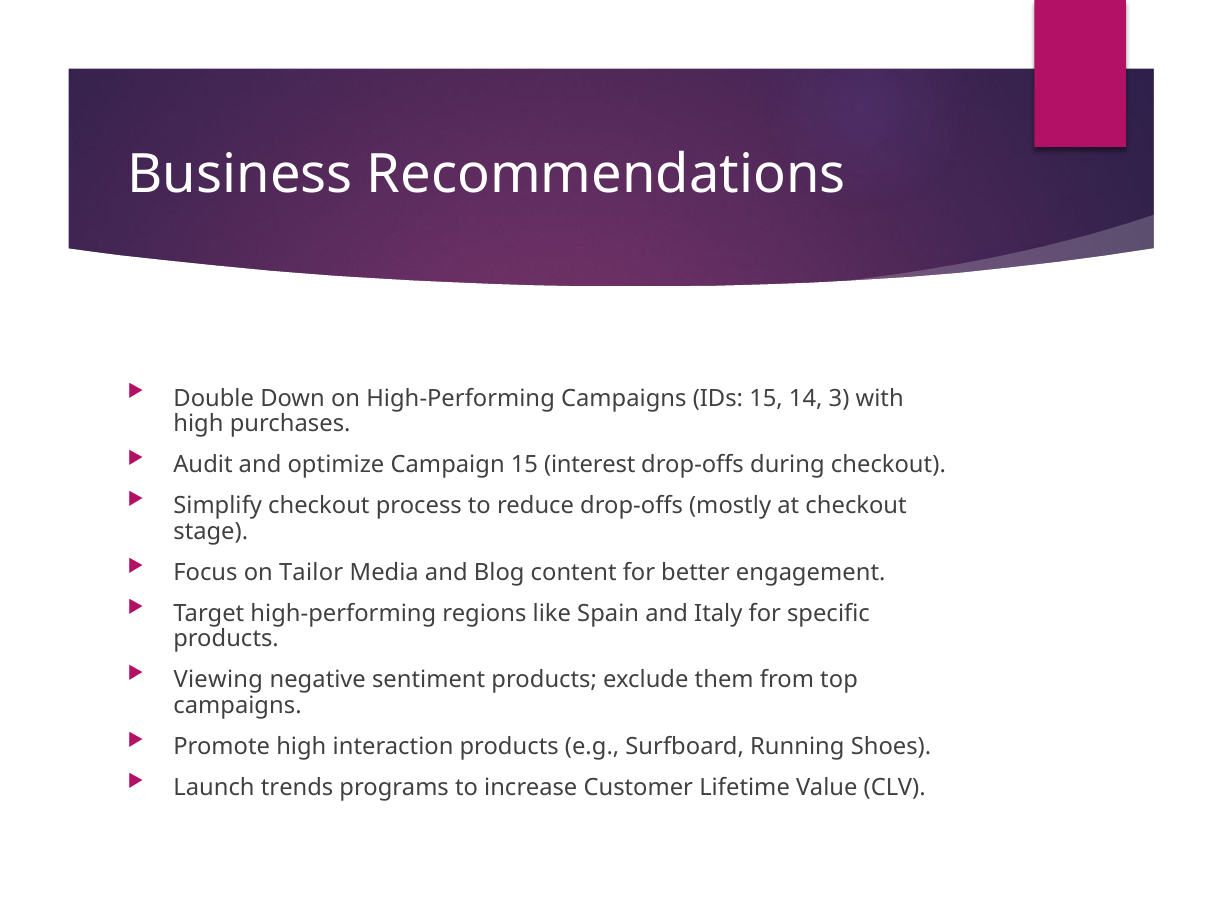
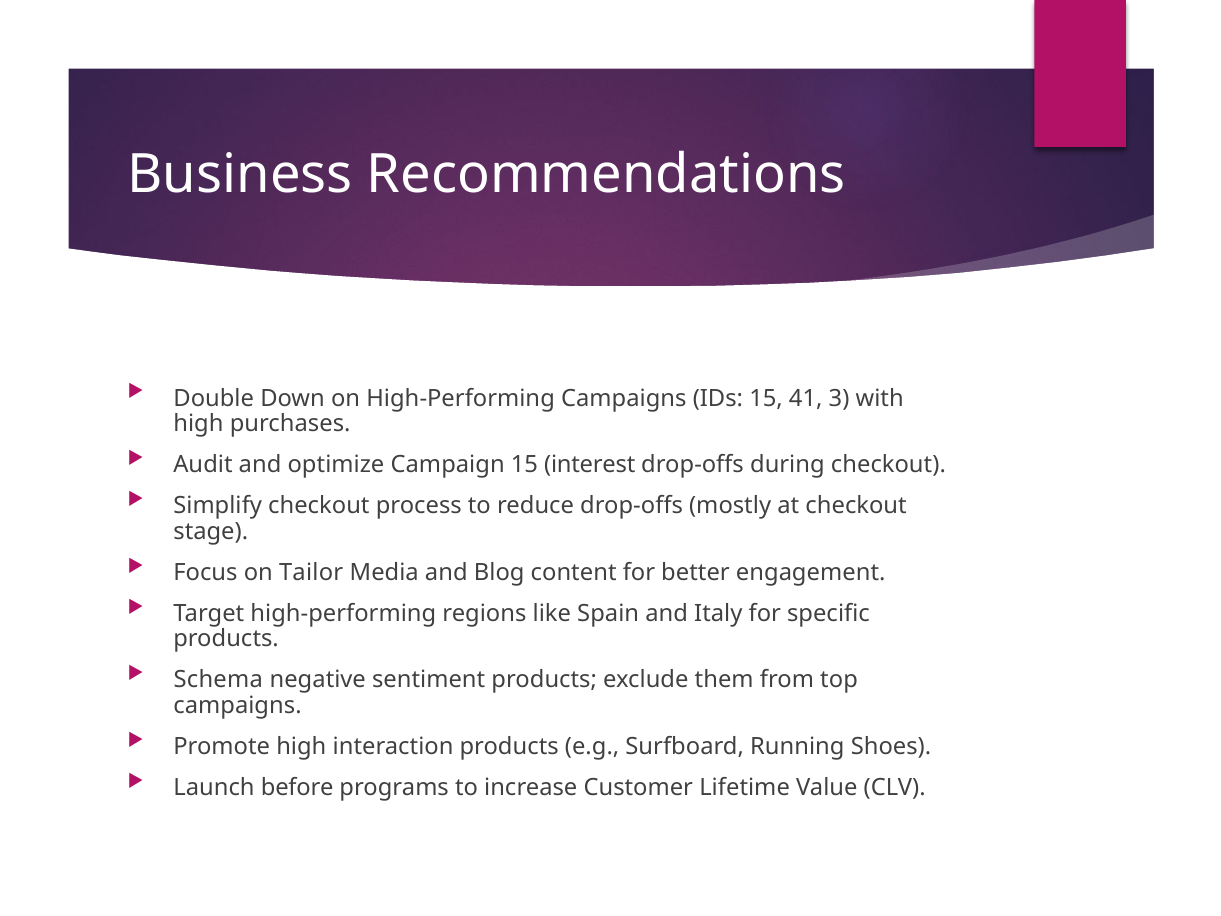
14: 14 -> 41
Viewing: Viewing -> Schema
trends: trends -> before
